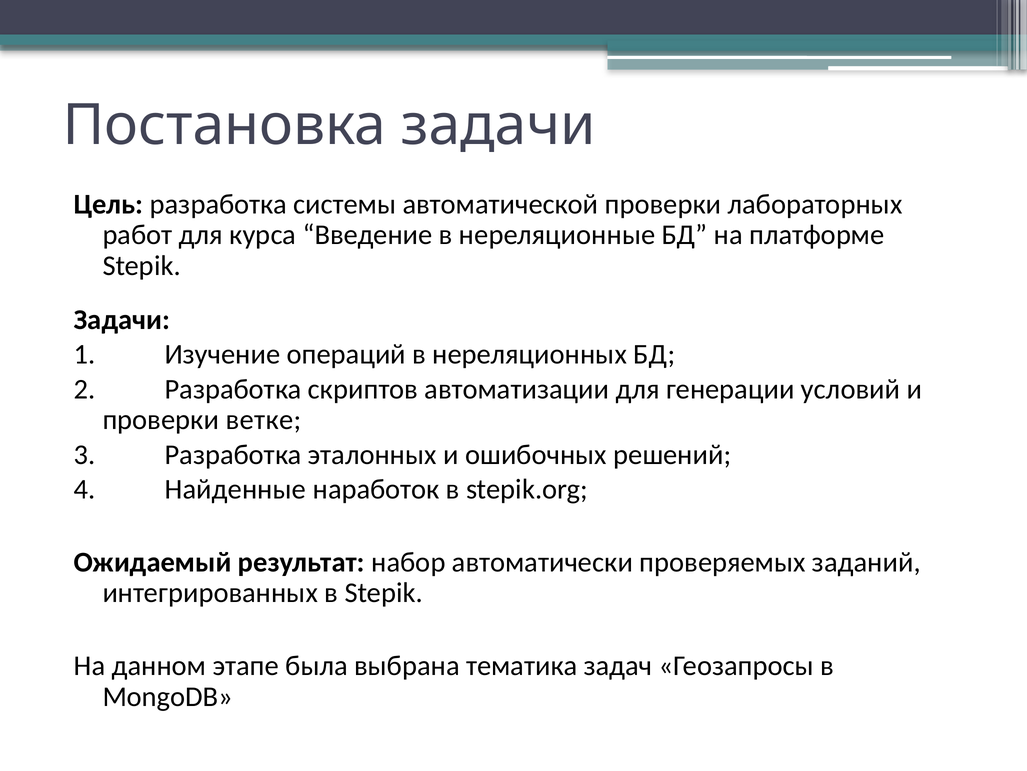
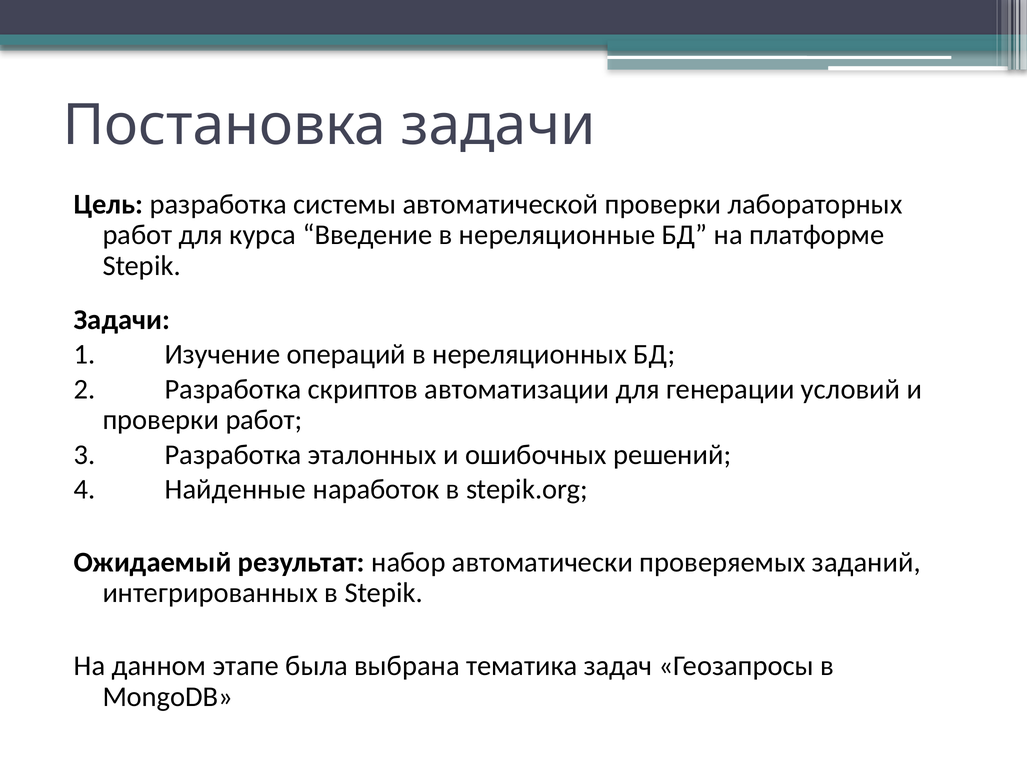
проверки ветке: ветке -> работ
